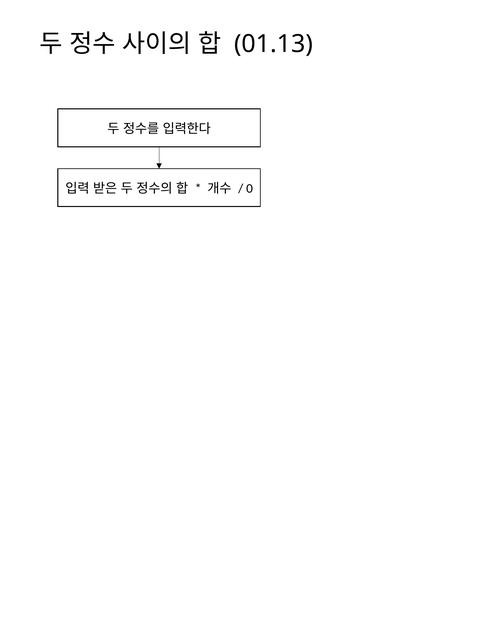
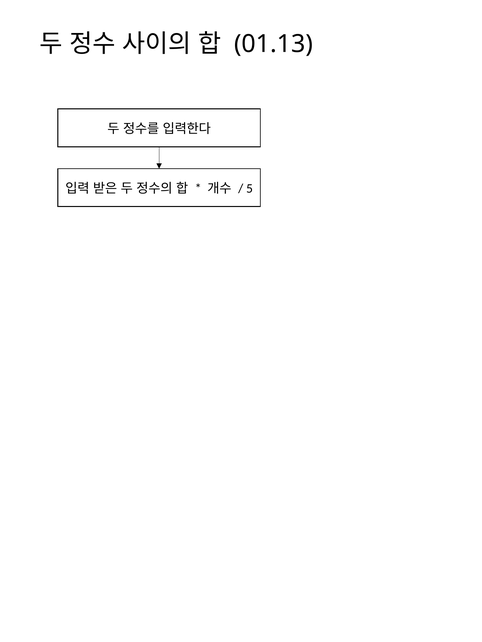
0: 0 -> 5
